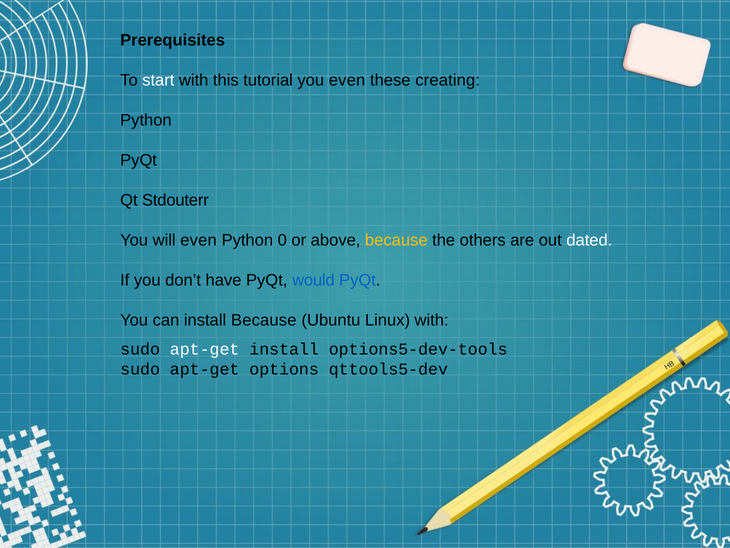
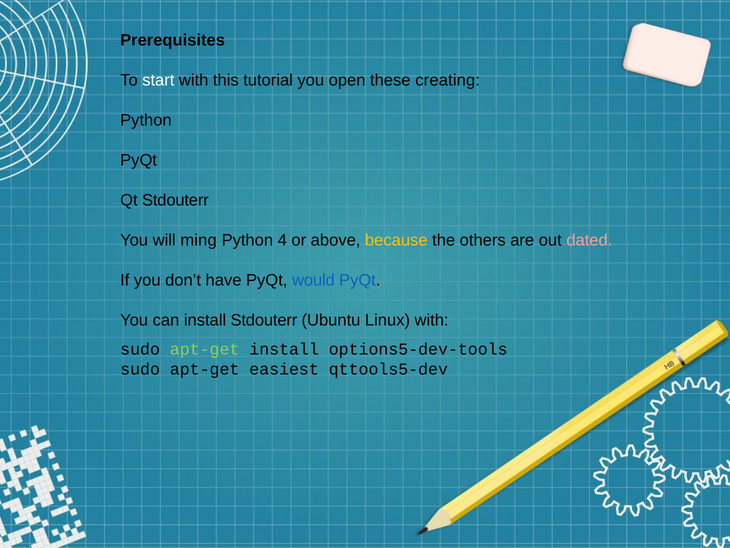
you even: even -> open
will even: even -> ming
0: 0 -> 4
dated colour: white -> pink
install Because: Because -> Stdouterr
apt-get at (205, 349) colour: white -> light green
options: options -> easiest
